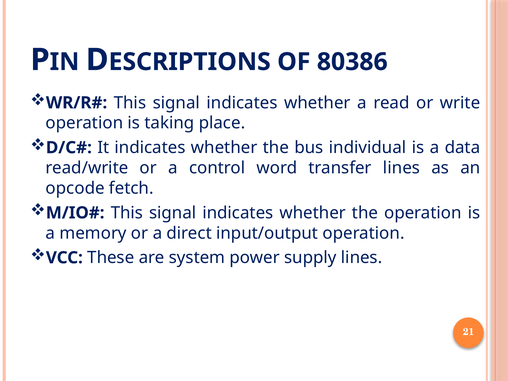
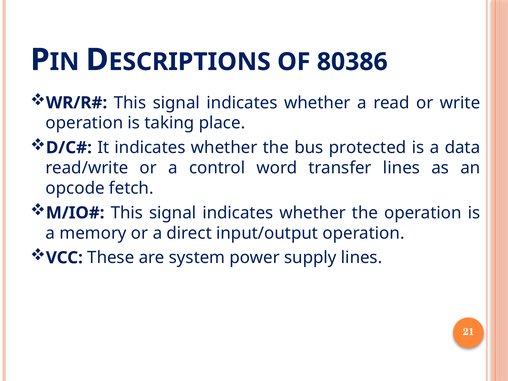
individual: individual -> protected
